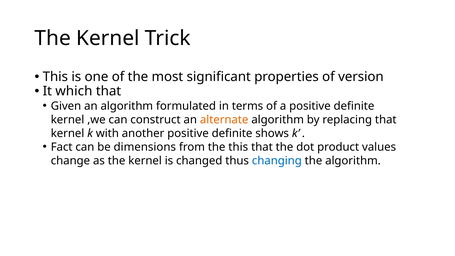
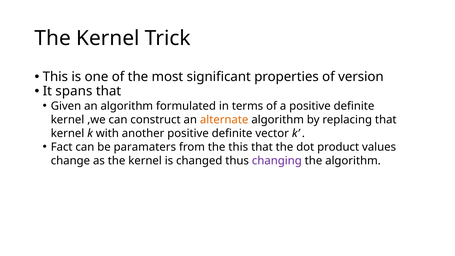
which: which -> spans
shows: shows -> vector
dimensions: dimensions -> paramaters
changing colour: blue -> purple
